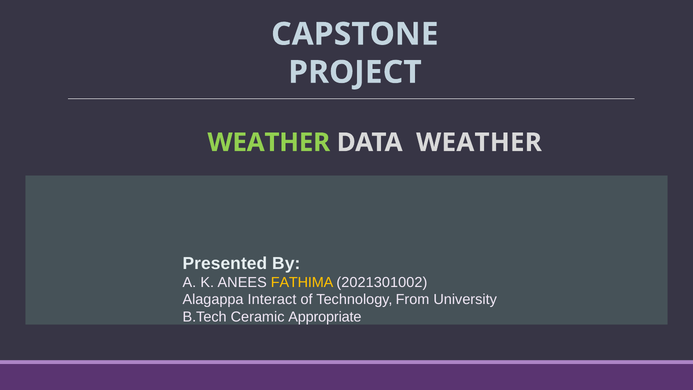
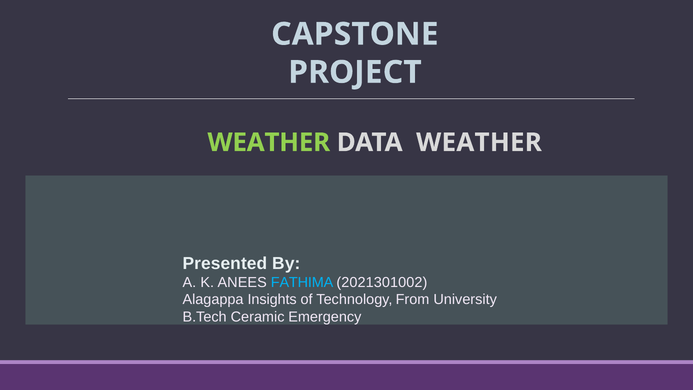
FATHIMA colour: yellow -> light blue
Interact: Interact -> Insights
Appropriate: Appropriate -> Emergency
